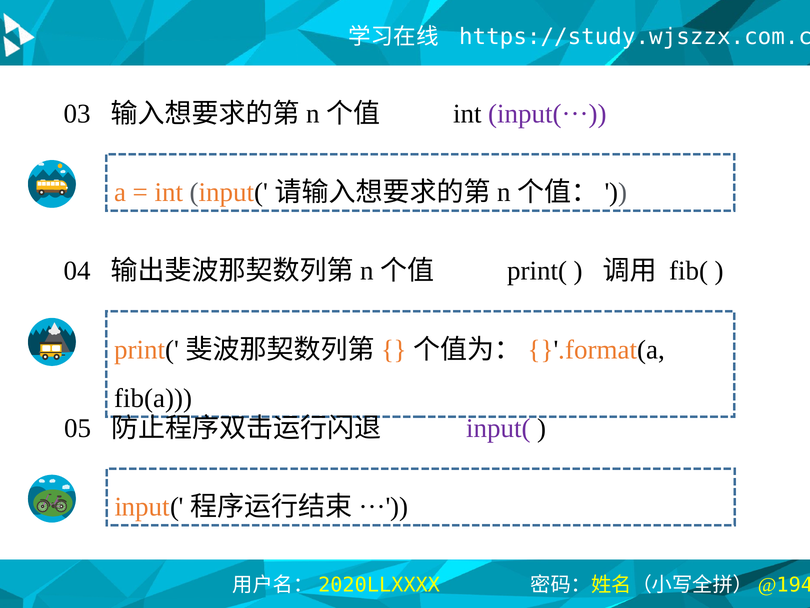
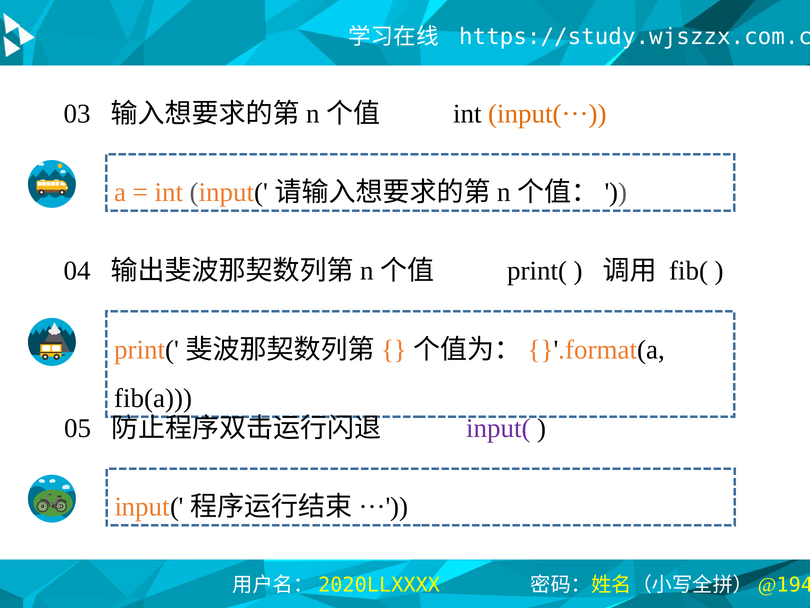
input(··· colour: purple -> orange
